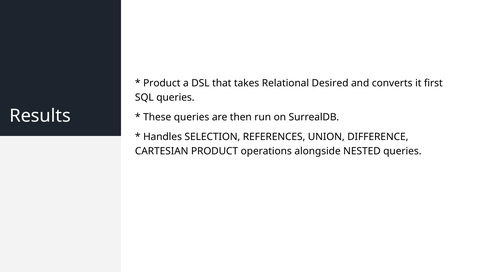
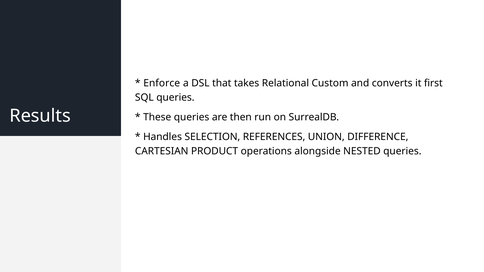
Product at (162, 83): Product -> Enforce
Desired: Desired -> Custom
